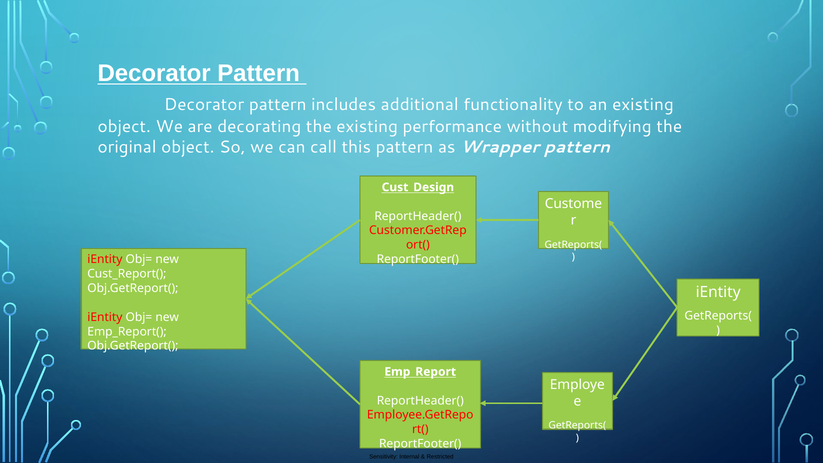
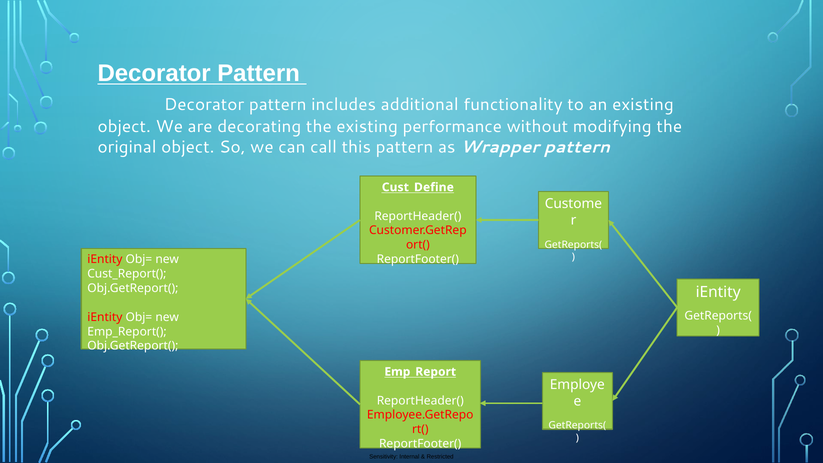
Cust_Design: Cust_Design -> Cust_Define
